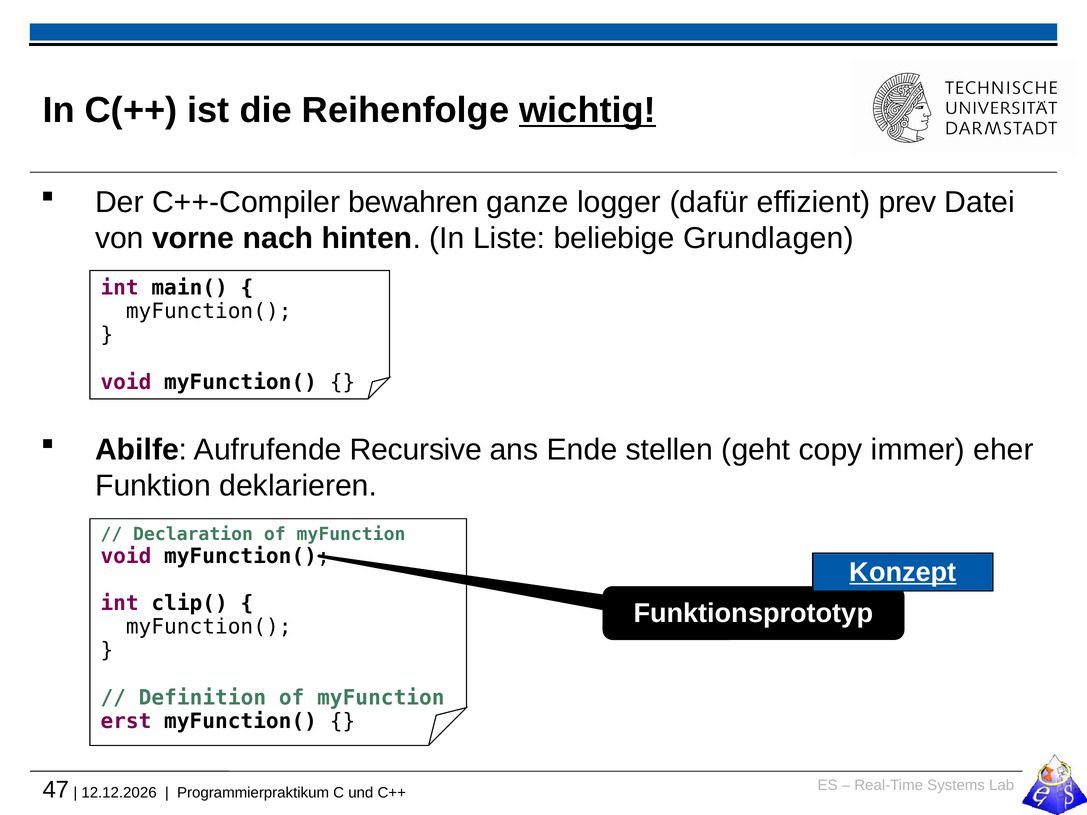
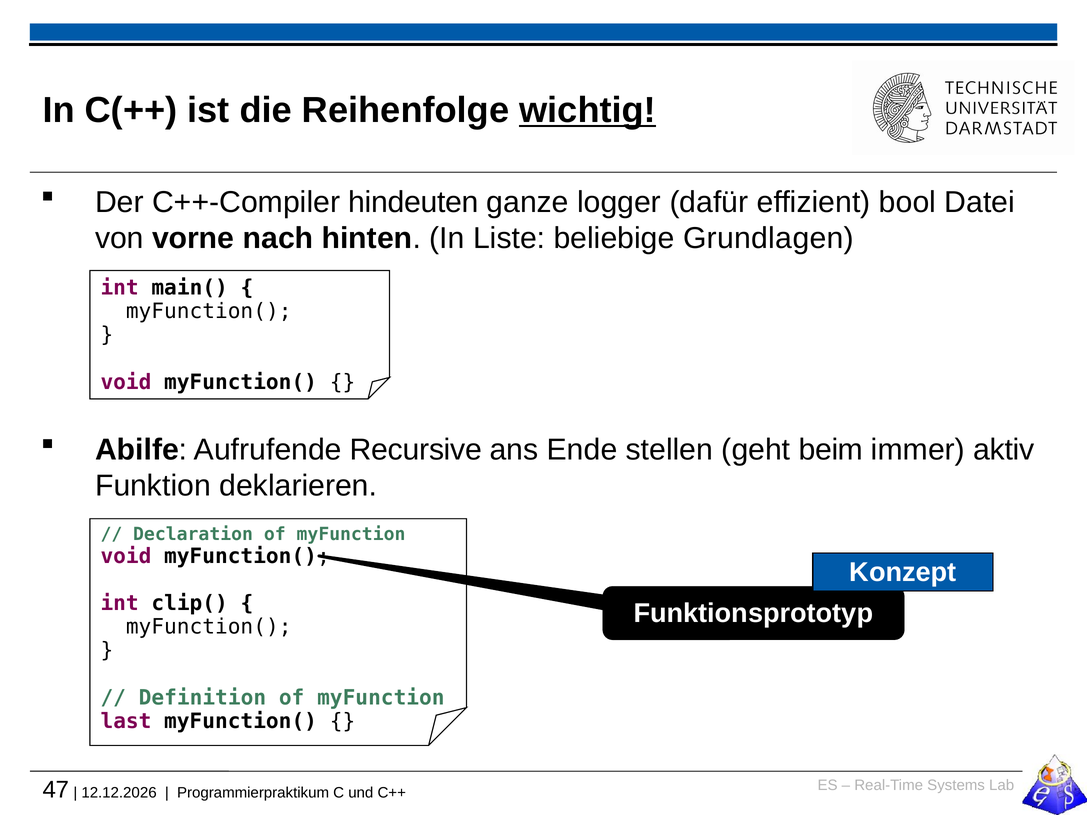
bewahren: bewahren -> hindeuten
prev: prev -> bool
copy: copy -> beim
eher: eher -> aktiv
Konzept underline: present -> none
erst: erst -> last
